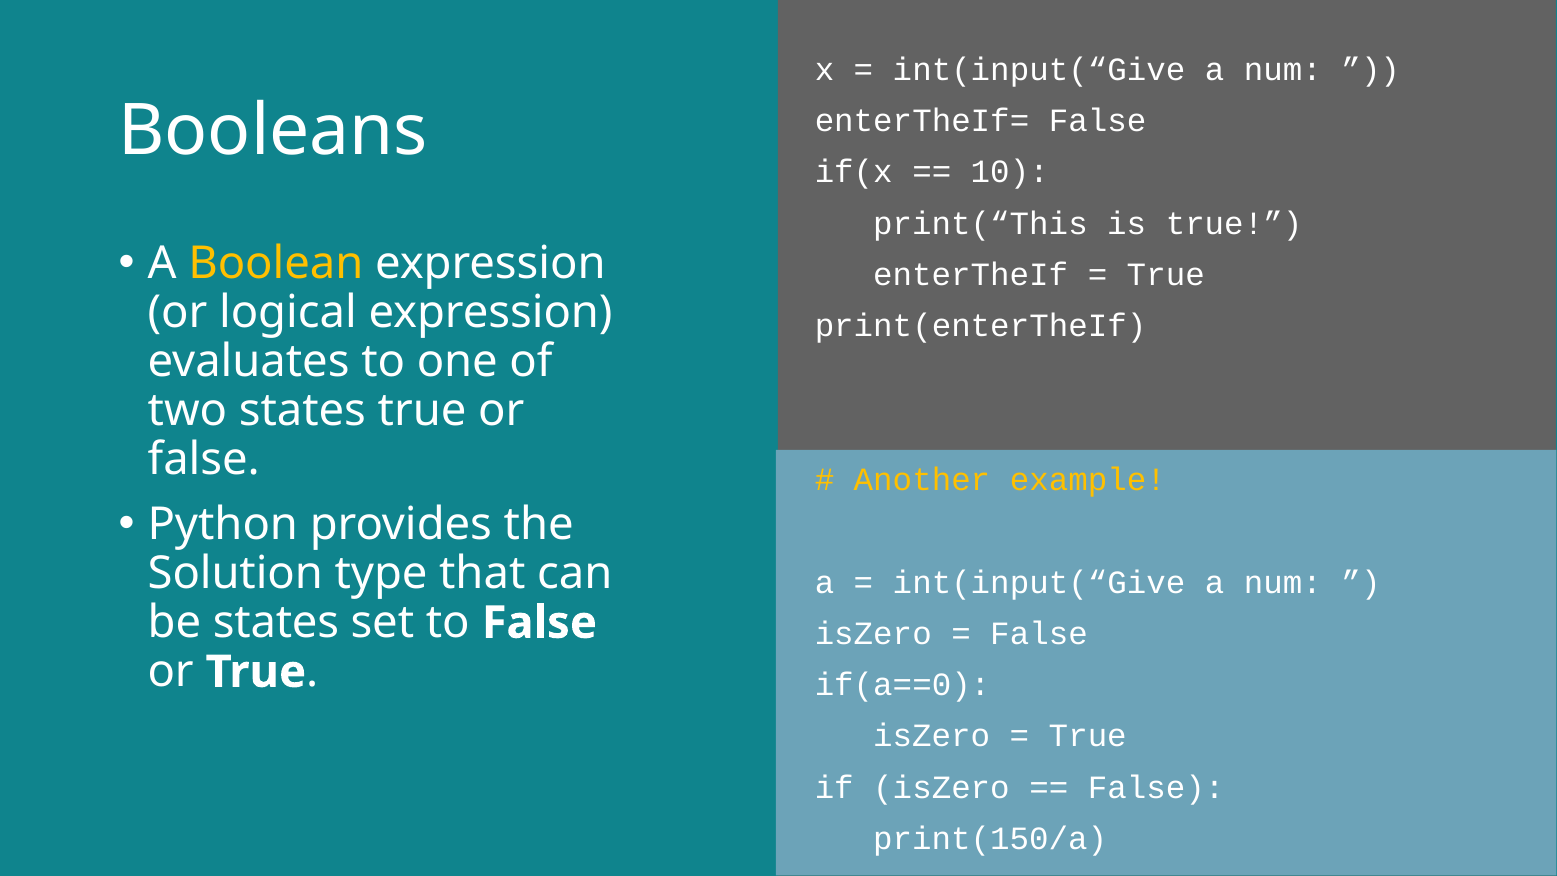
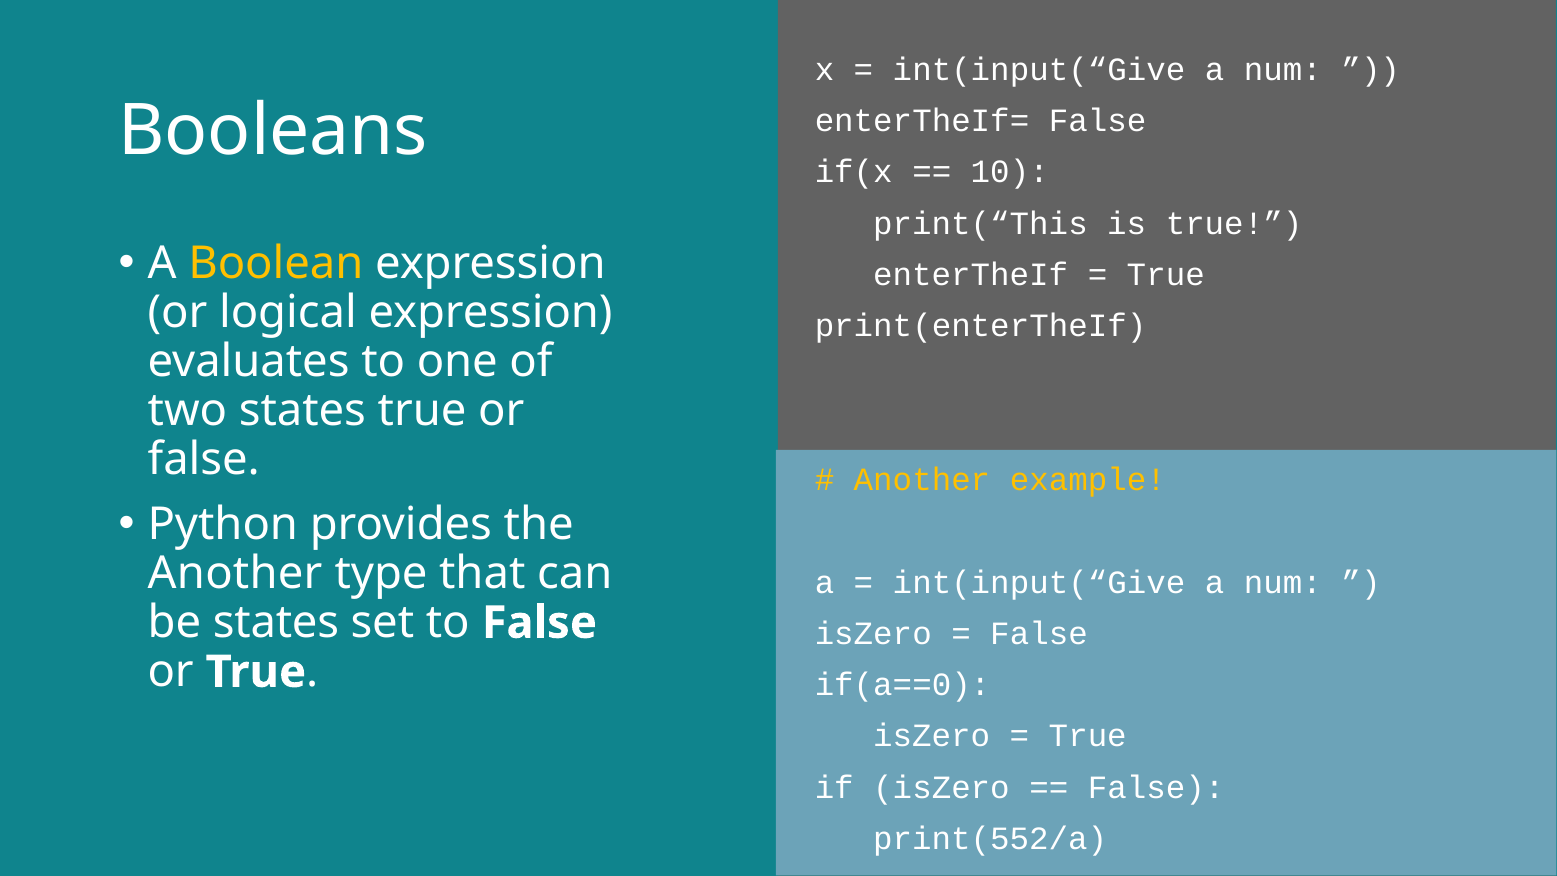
Solution at (235, 574): Solution -> Another
print(150/a: print(150/a -> print(552/a
